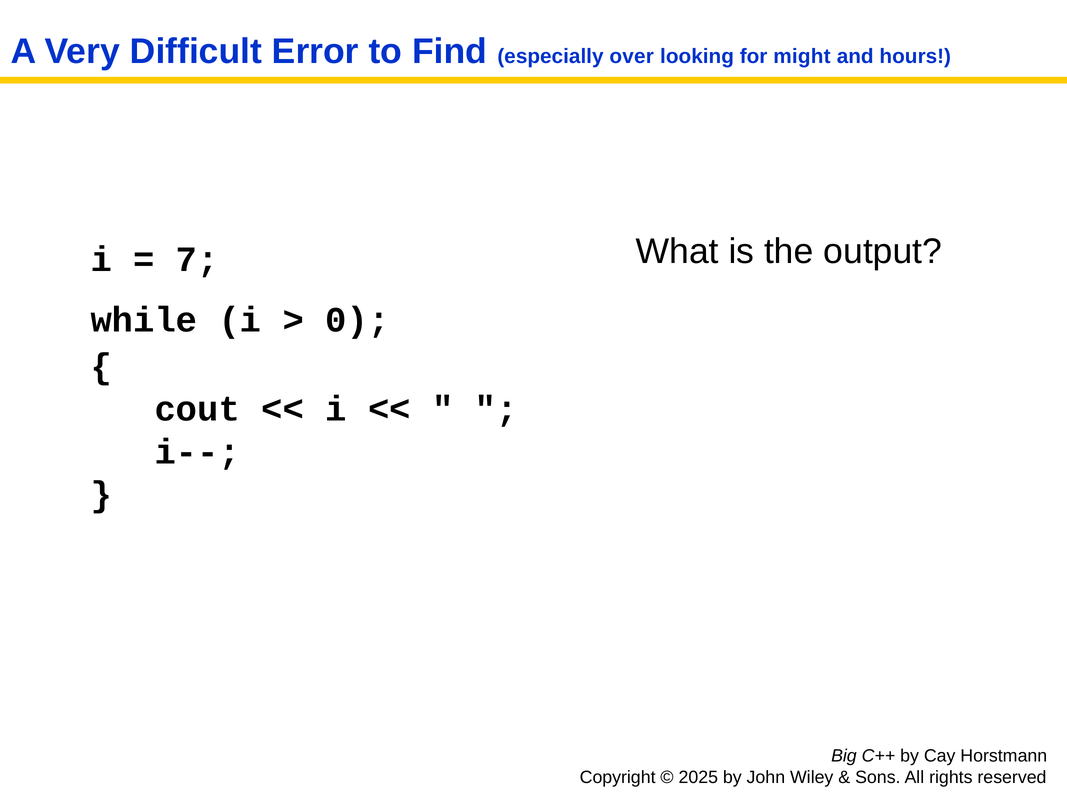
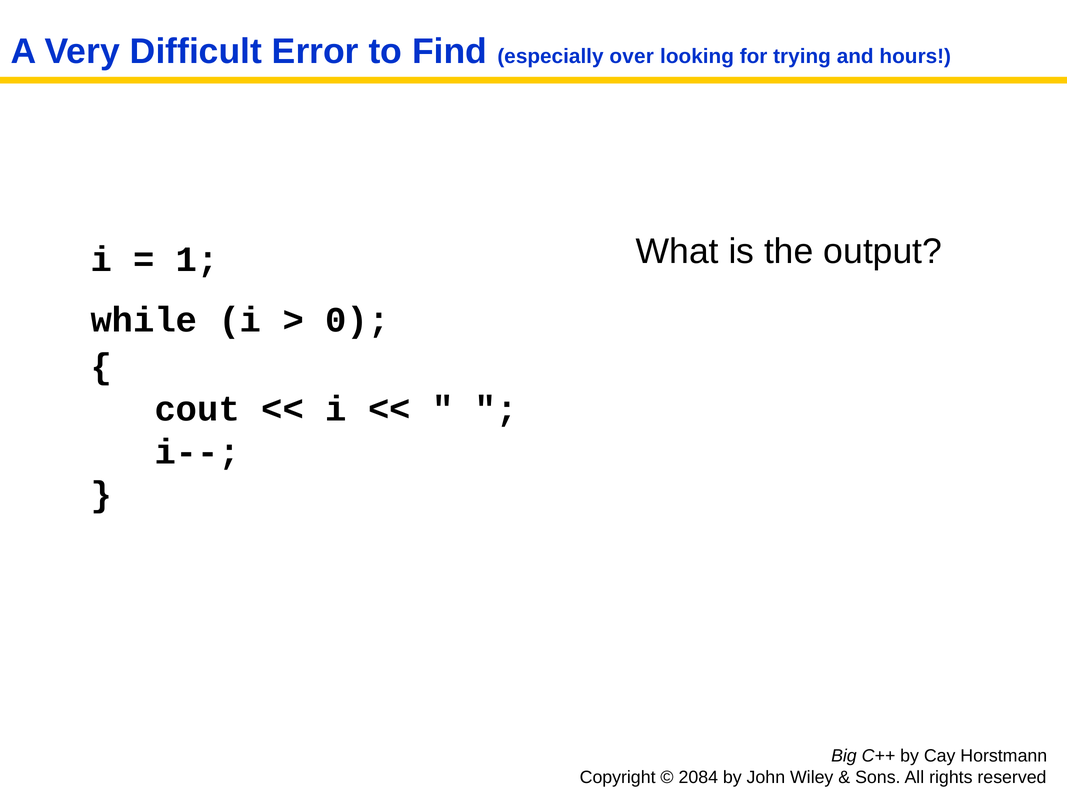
might: might -> trying
7: 7 -> 1
2025: 2025 -> 2084
